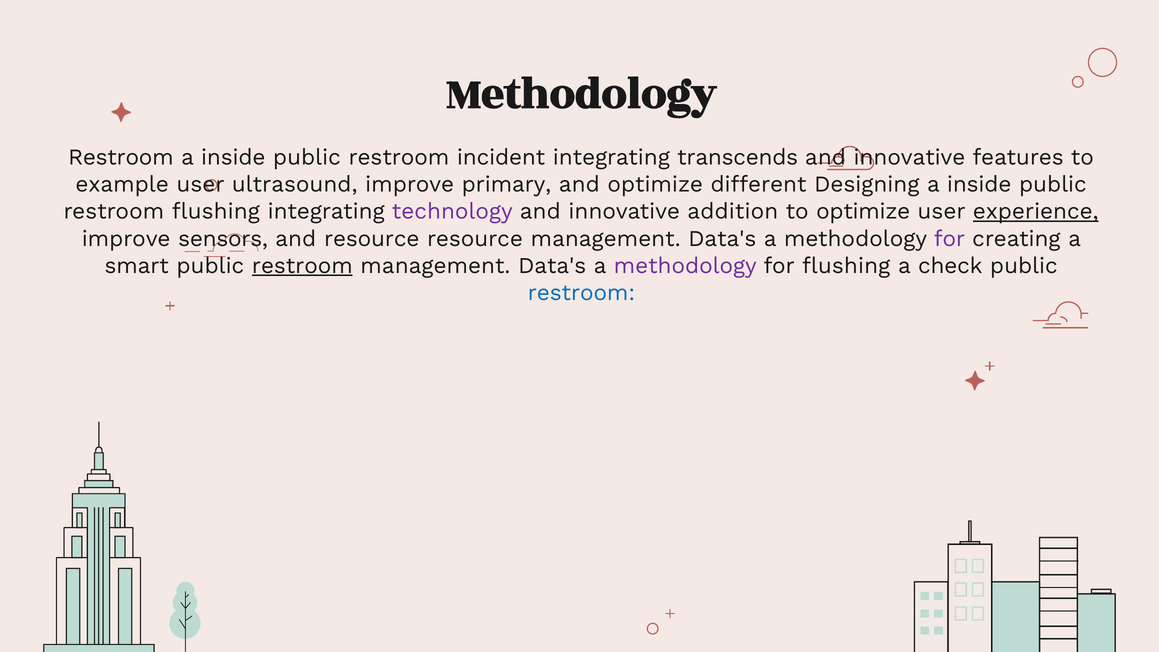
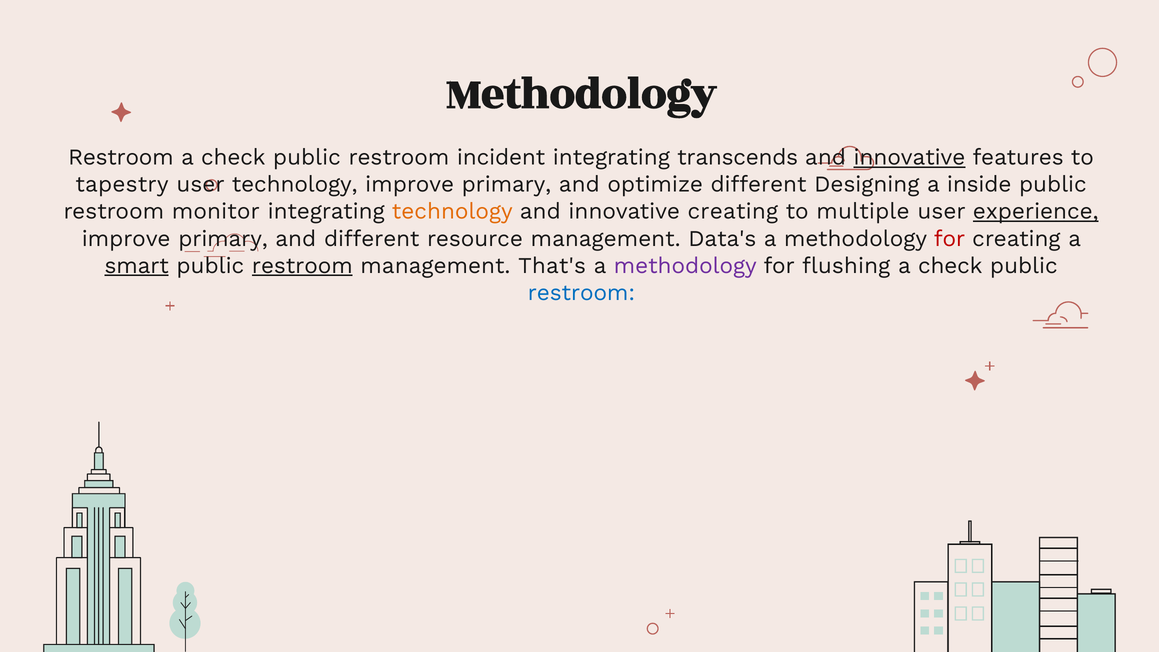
inside at (233, 157): inside -> check
innovative at (909, 157) underline: none -> present
example: example -> tapestry
user ultrasound: ultrasound -> technology
restroom flushing: flushing -> monitor
technology at (452, 212) colour: purple -> orange
innovative addition: addition -> creating
to optimize: optimize -> multiple
sensors at (223, 239): sensors -> primary
and resource: resource -> different
for at (949, 239) colour: purple -> red
smart underline: none -> present
Data's at (552, 266): Data's -> That's
